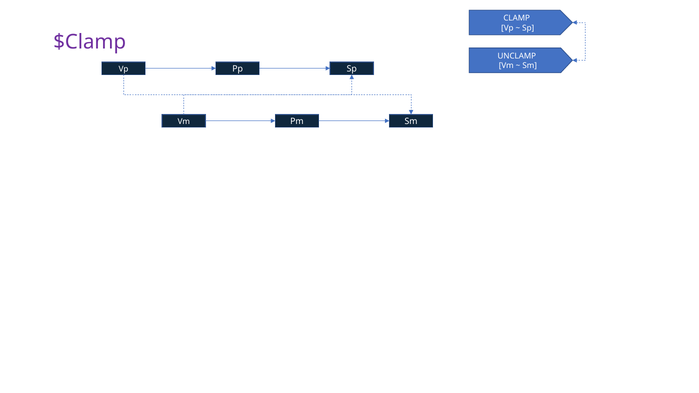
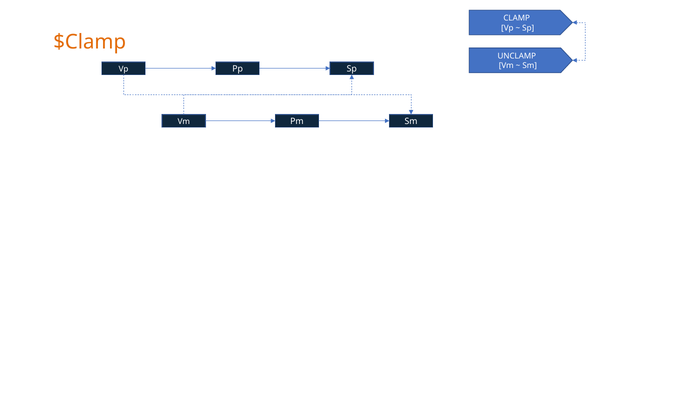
$Clamp colour: purple -> orange
